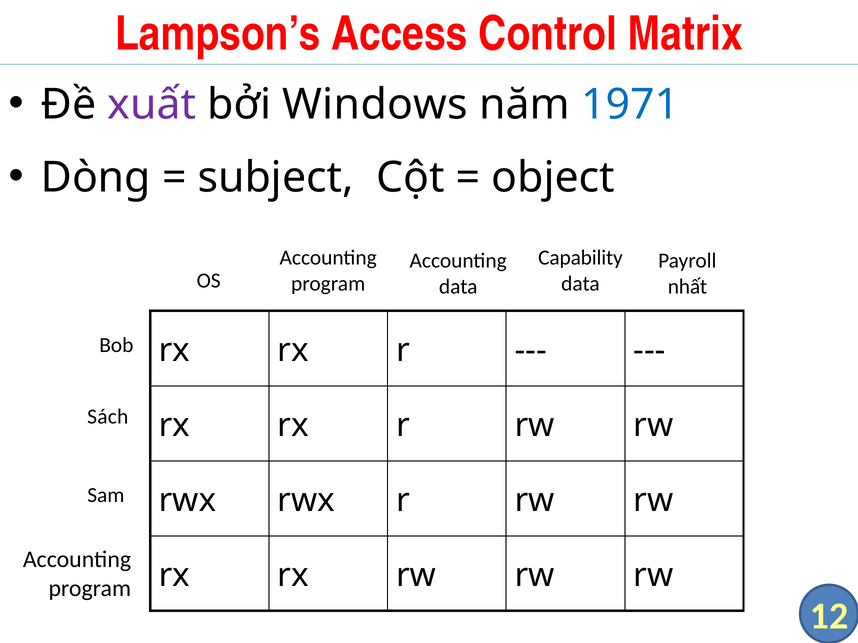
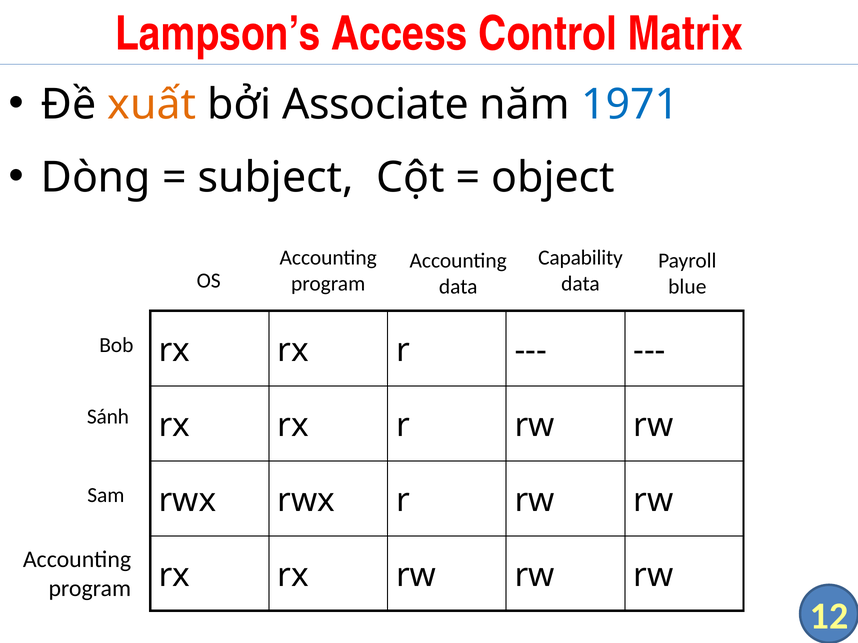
xuất colour: purple -> orange
Windows: Windows -> Associate
nhất: nhất -> blue
Sách: Sách -> Sánh
